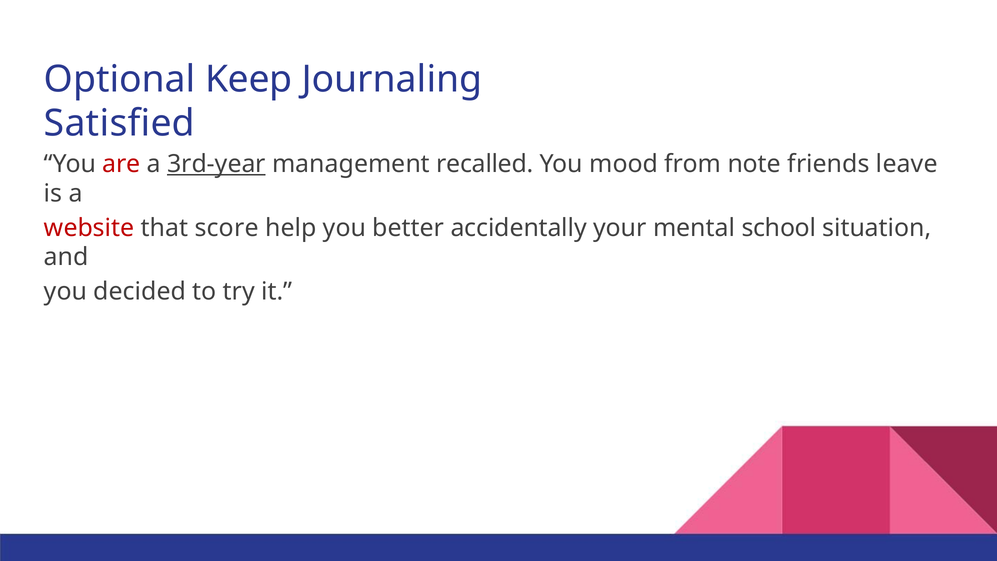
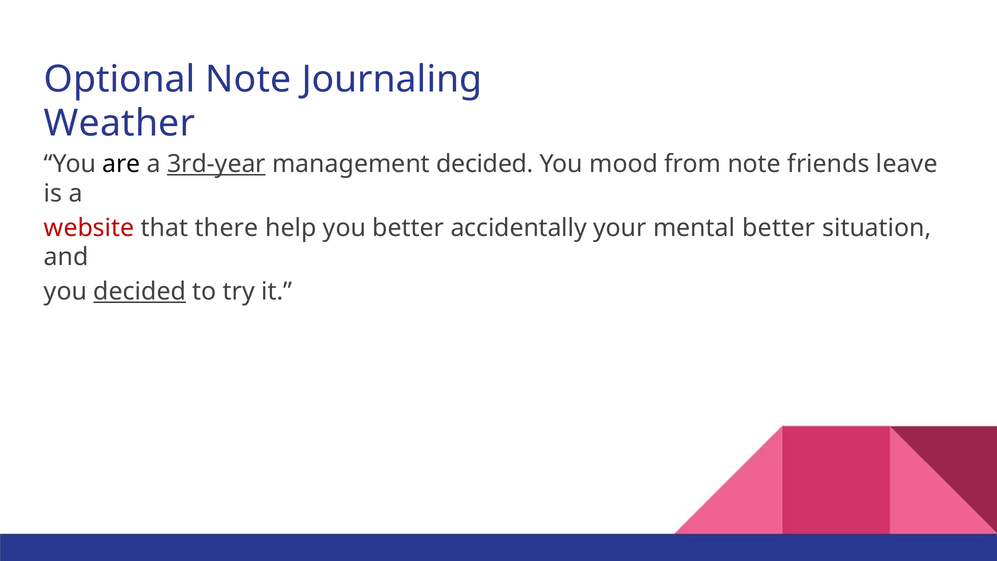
Optional Keep: Keep -> Note
Satisfied: Satisfied -> Weather
are colour: red -> black
management recalled: recalled -> decided
score: score -> there
mental school: school -> better
decided at (140, 291) underline: none -> present
